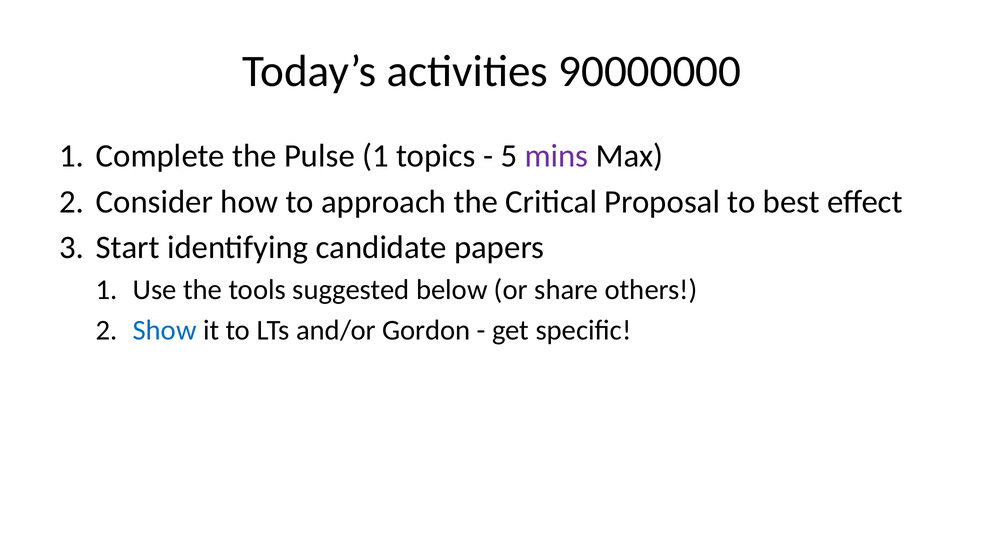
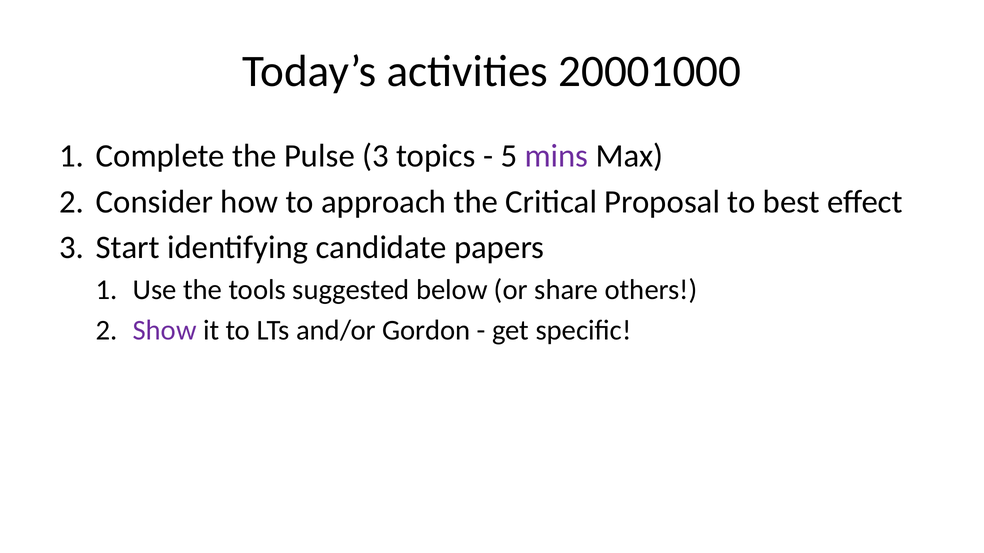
90000000: 90000000 -> 20001000
Pulse 1: 1 -> 3
Show colour: blue -> purple
